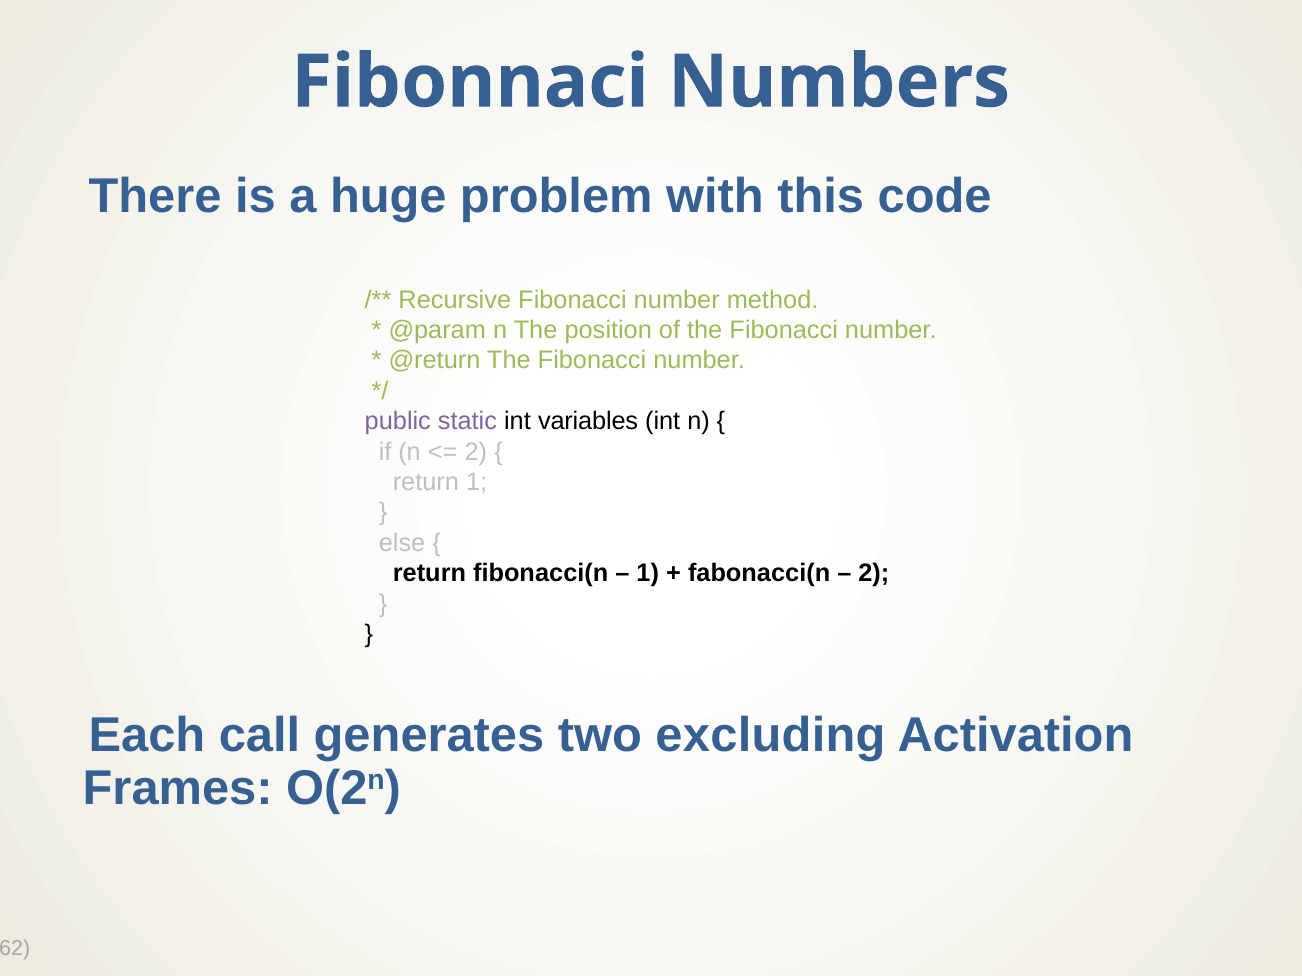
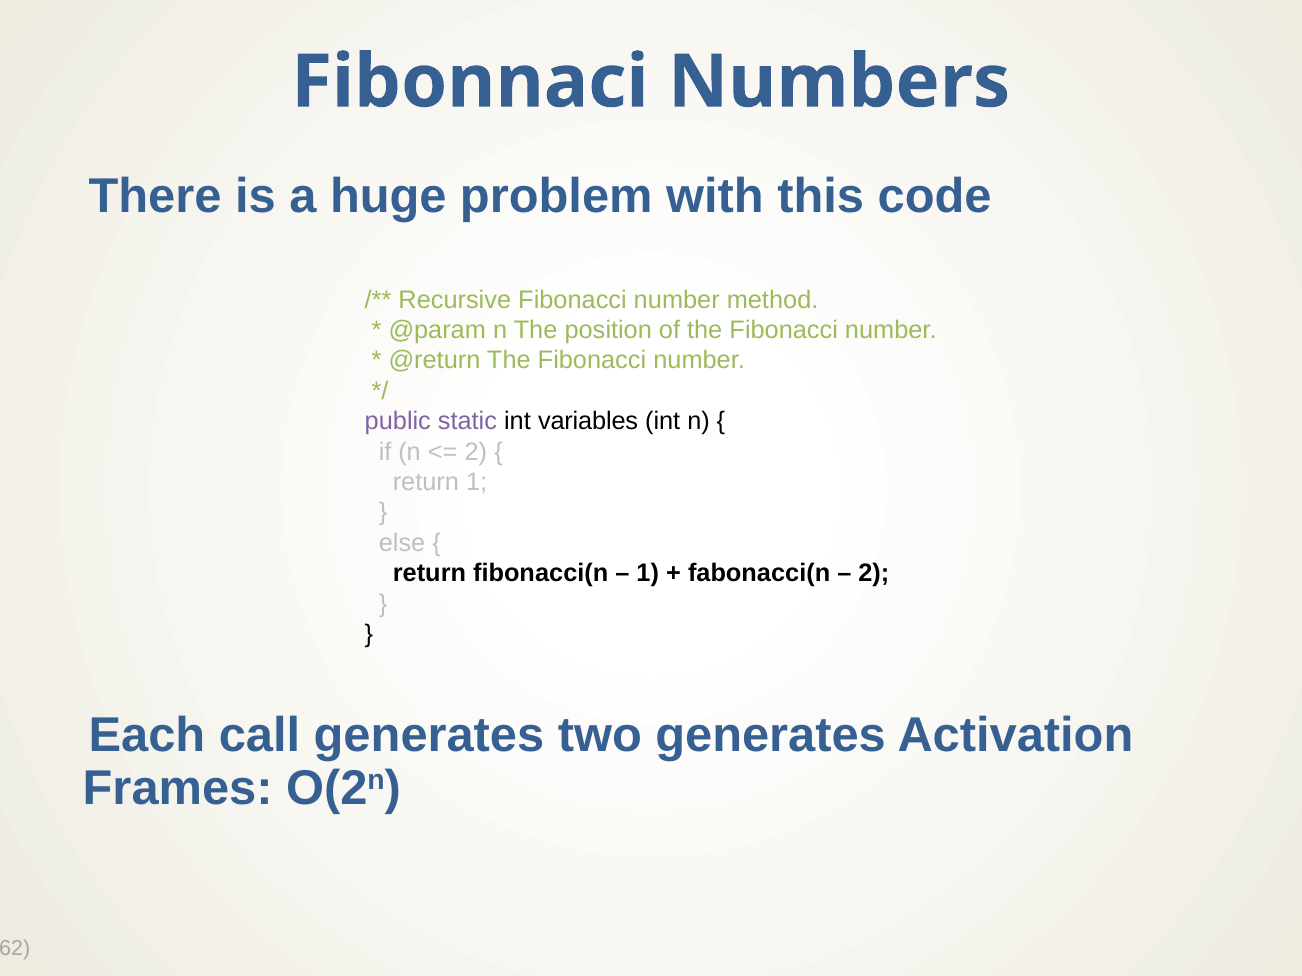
two excluding: excluding -> generates
